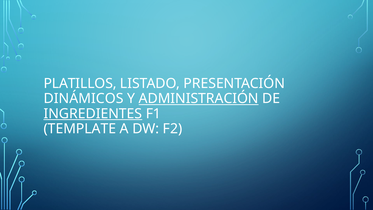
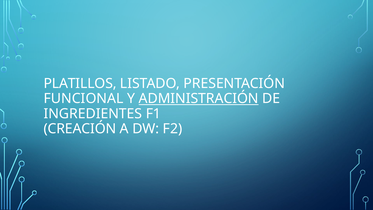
DINÁMICOS: DINÁMICOS -> FUNCIONAL
INGREDIENTES underline: present -> none
TEMPLATE: TEMPLATE -> CREACIÓN
